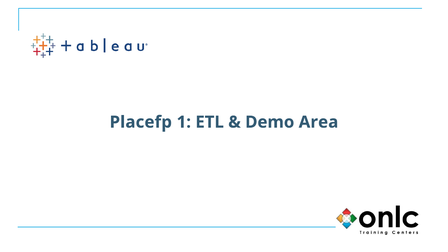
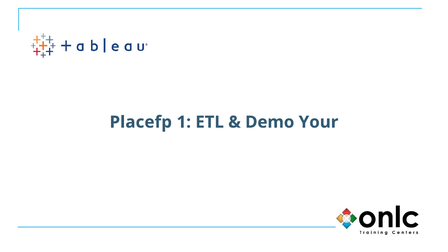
Area: Area -> Your
